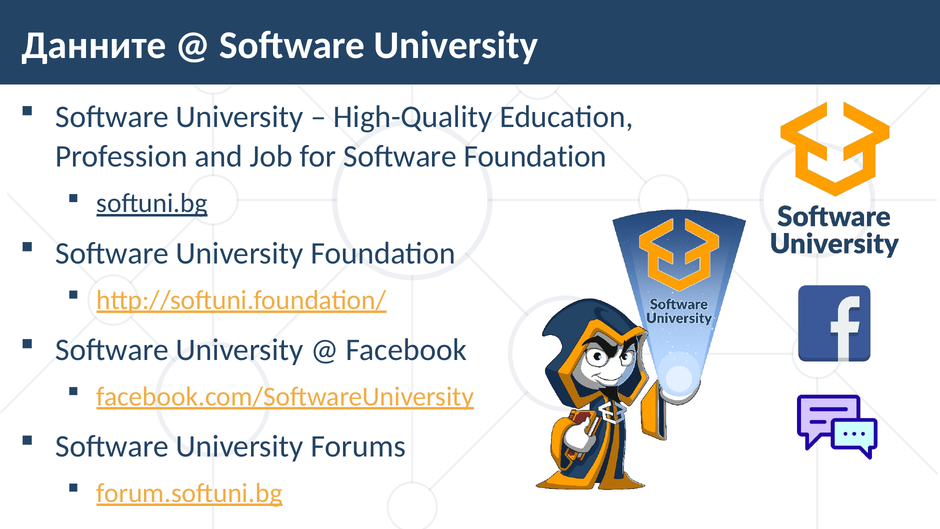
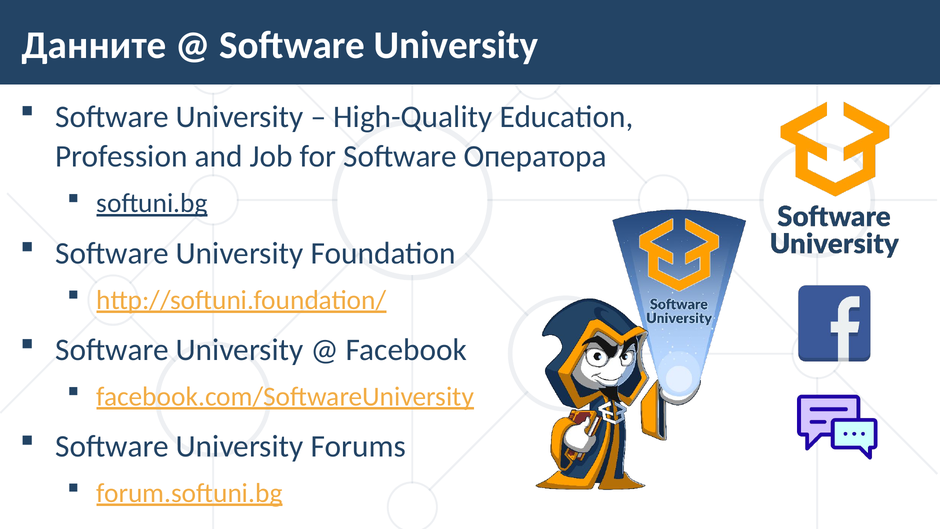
Software Foundation: Foundation -> Оператора
